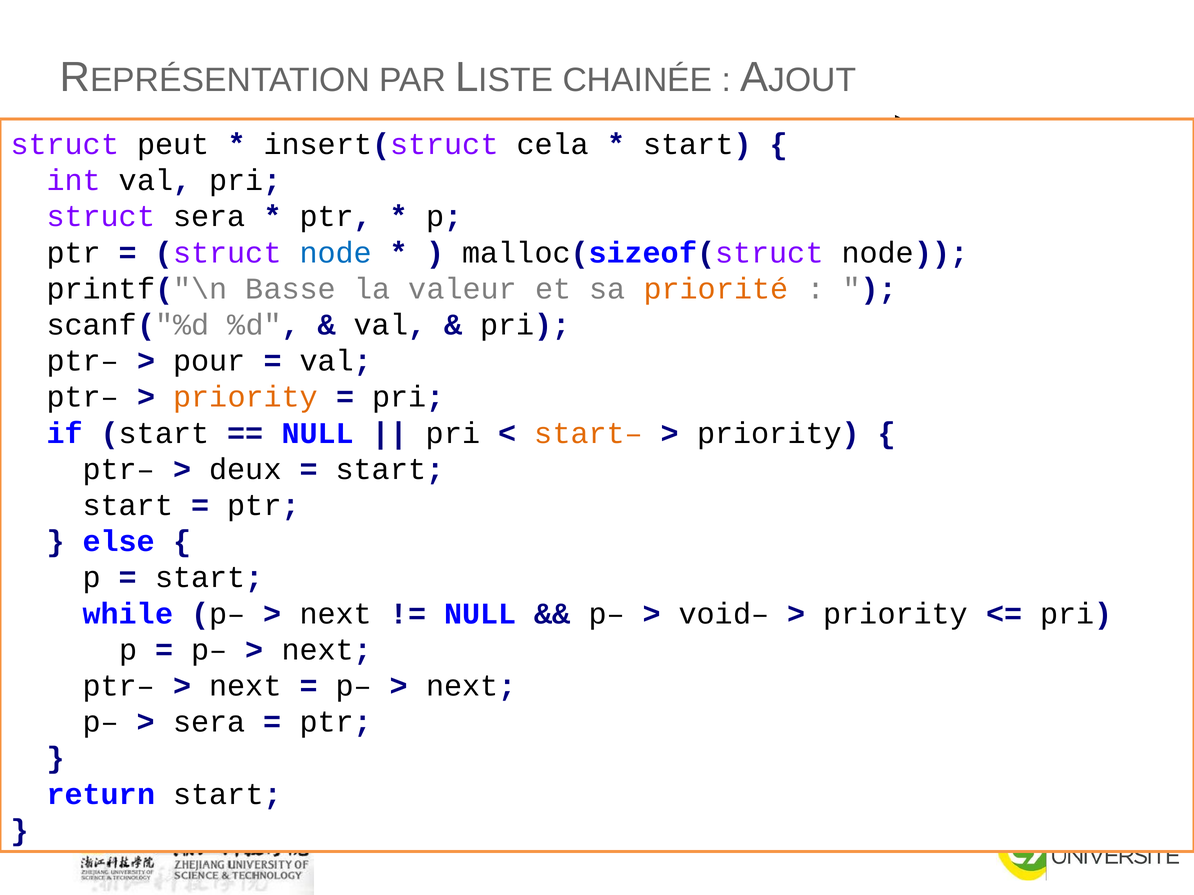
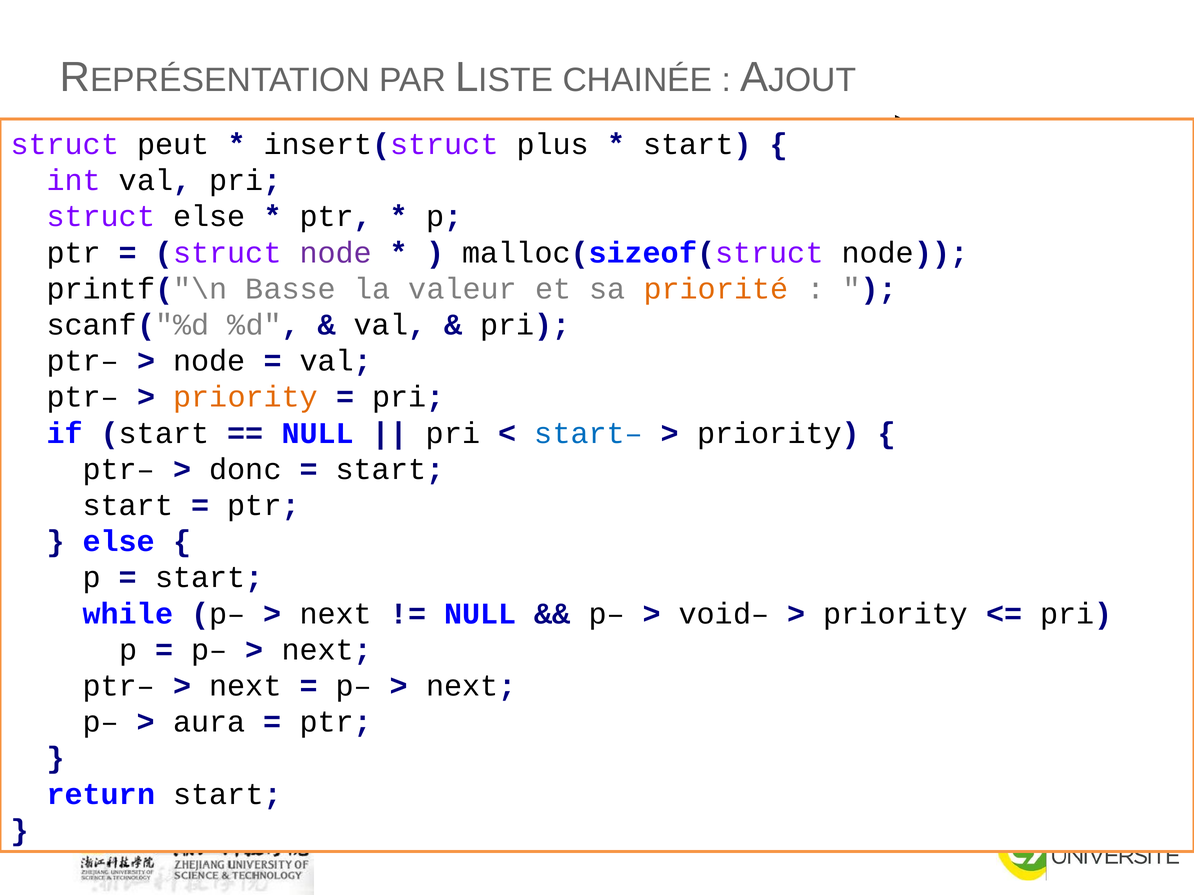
cela: cela -> plus
struct sera: sera -> else
node at (336, 253) colour: blue -> purple
pour at (209, 361): pour -> node
start– colour: orange -> blue
deux: deux -> donc
sera at (209, 722): sera -> aura
